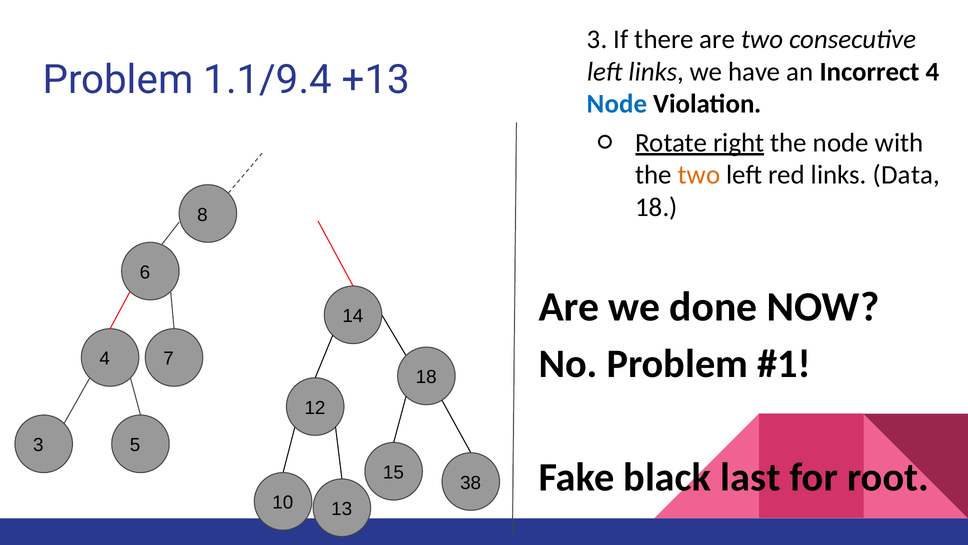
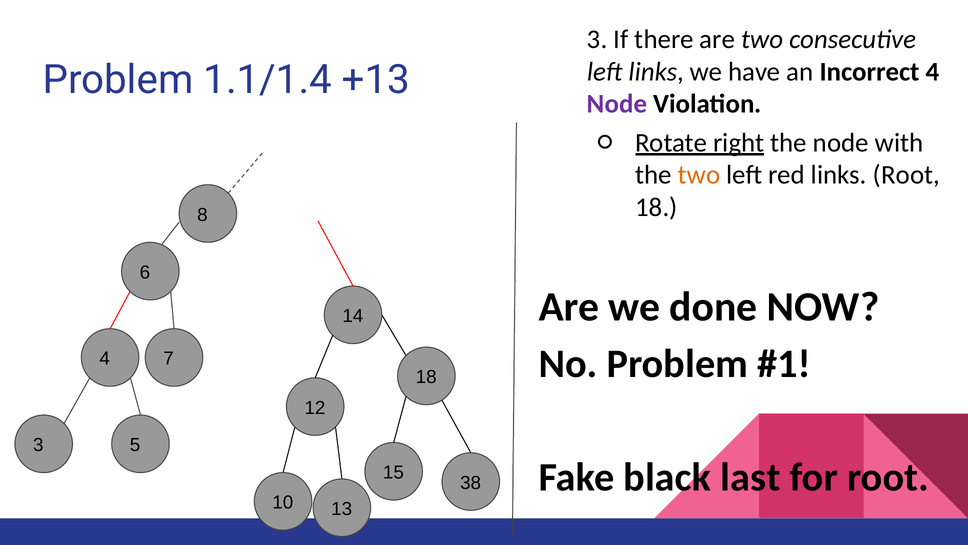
1.1/9.4: 1.1/9.4 -> 1.1/1.4
Node at (617, 104) colour: blue -> purple
links Data: Data -> Root
